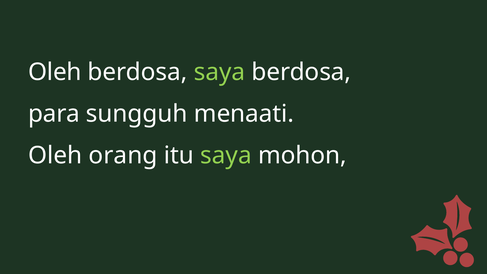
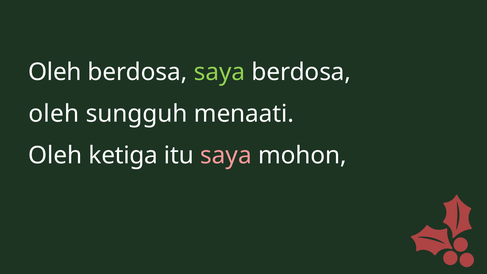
para at (54, 114): para -> oleh
orang: orang -> ketiga
saya at (226, 155) colour: light green -> pink
